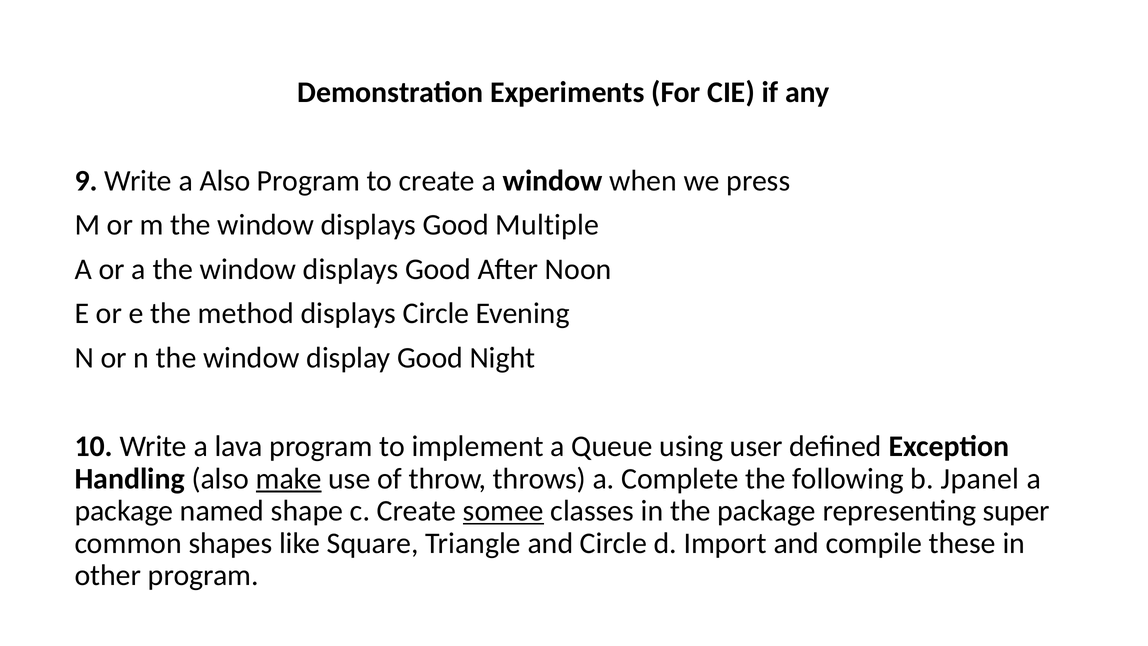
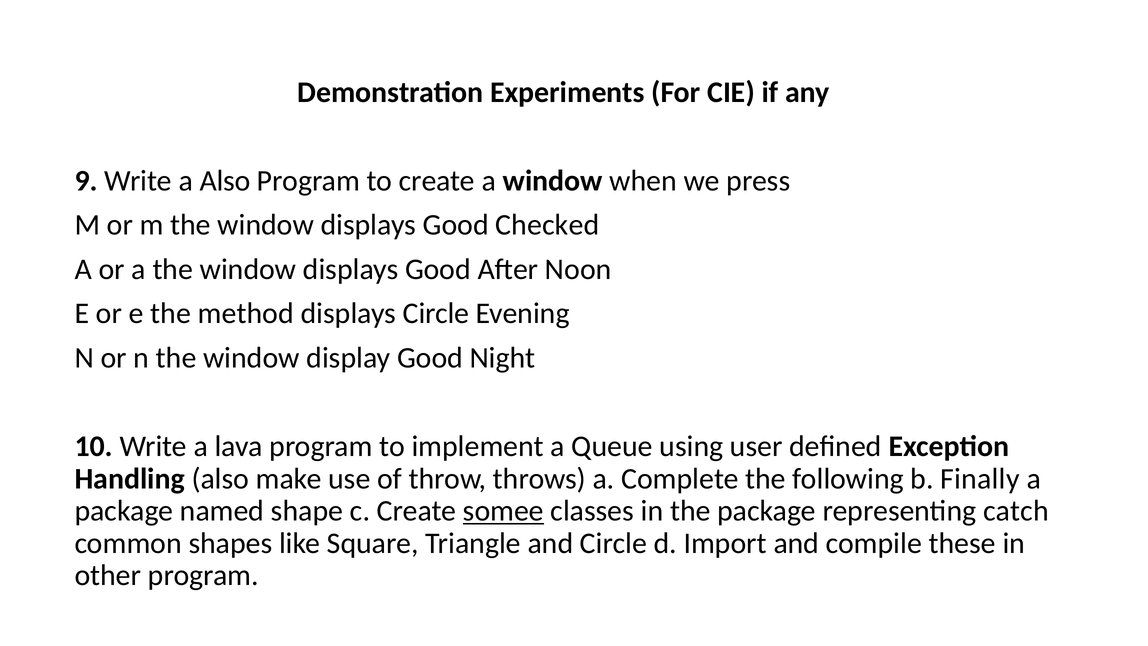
Multiple: Multiple -> Checked
make underline: present -> none
Jpanel: Jpanel -> Finally
super: super -> catch
